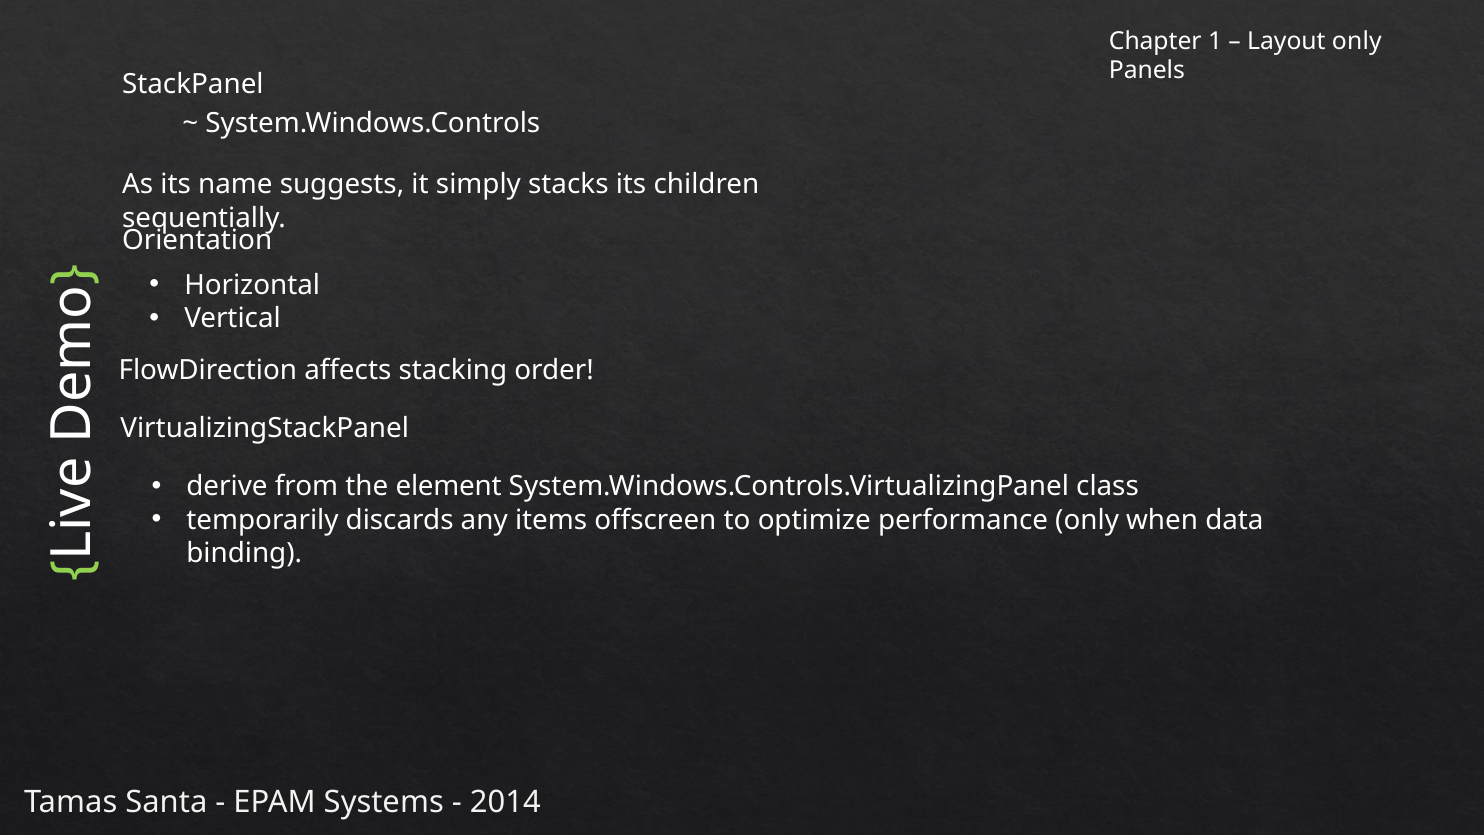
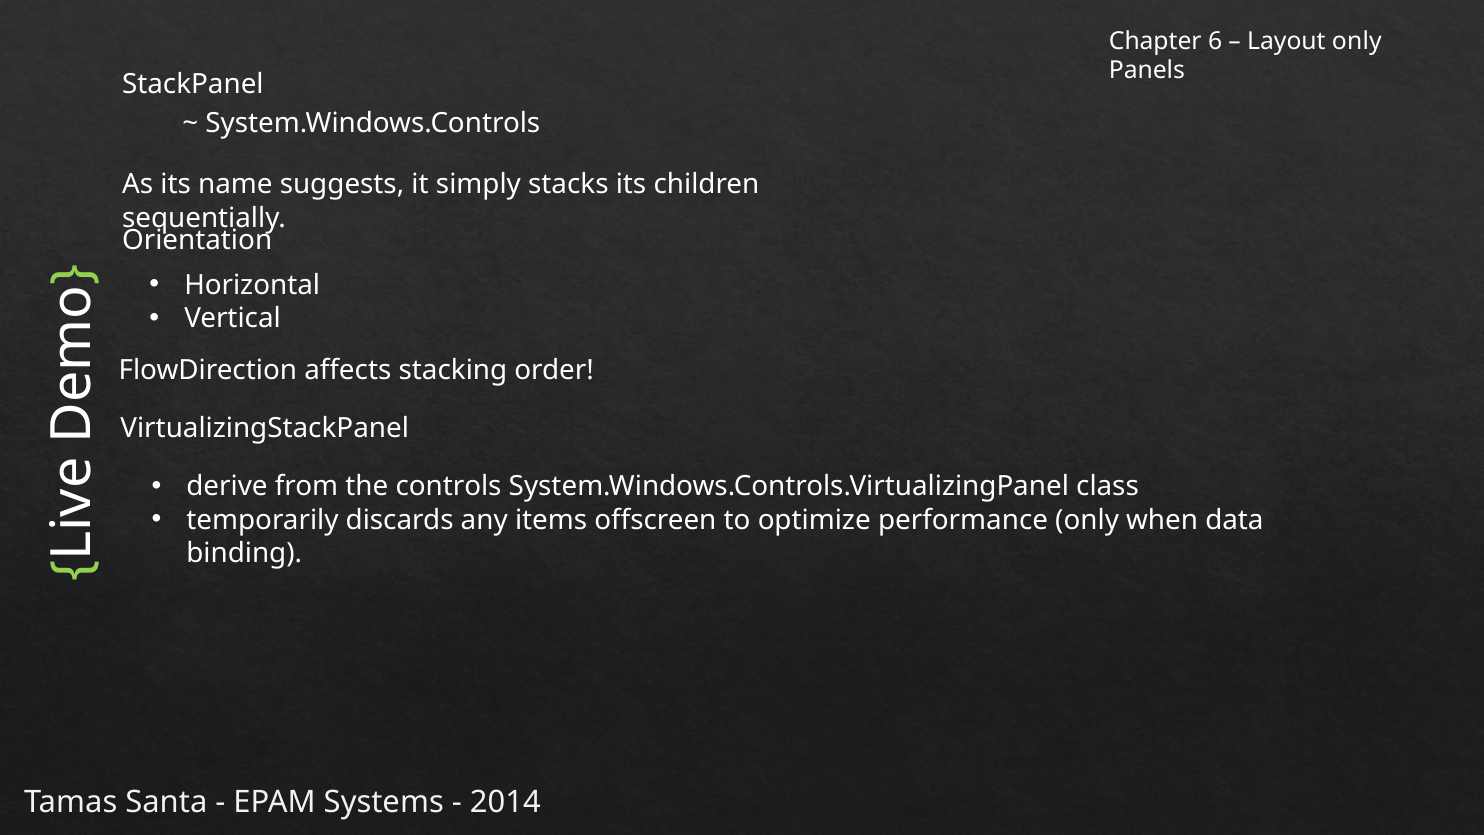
1: 1 -> 6
element: element -> controls
